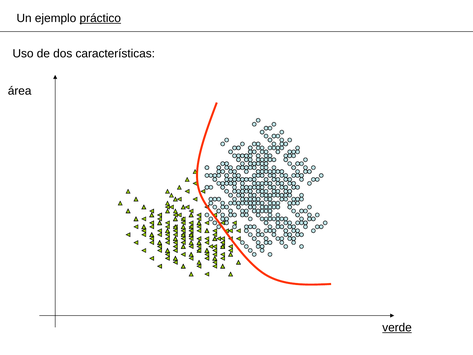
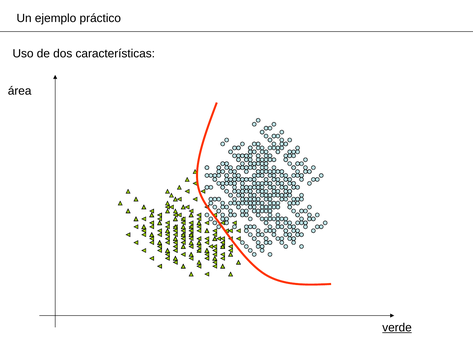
práctico underline: present -> none
